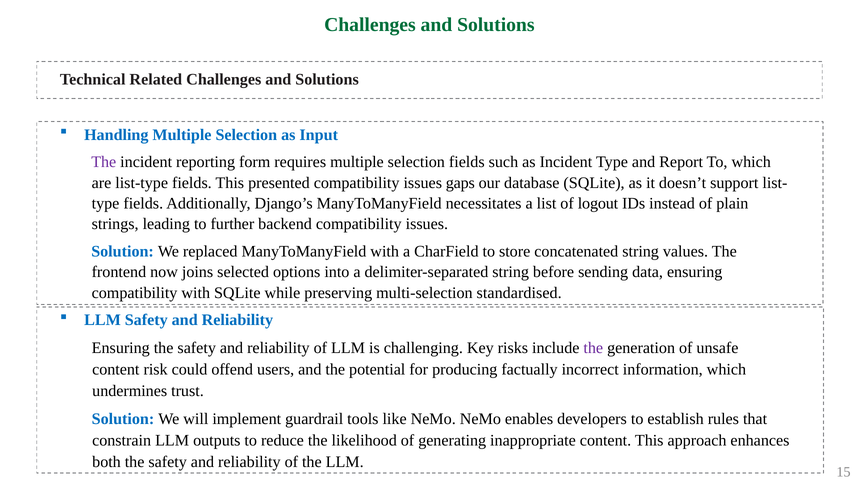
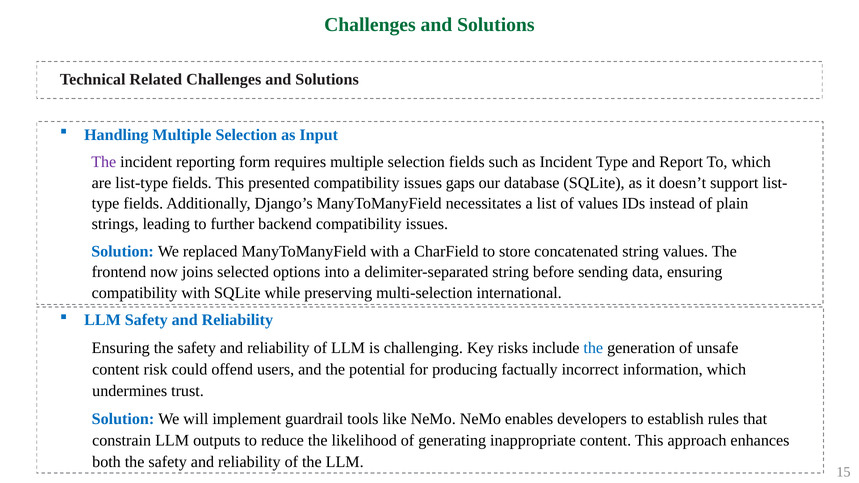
of logout: logout -> values
standardised: standardised -> international
the at (593, 348) colour: purple -> blue
